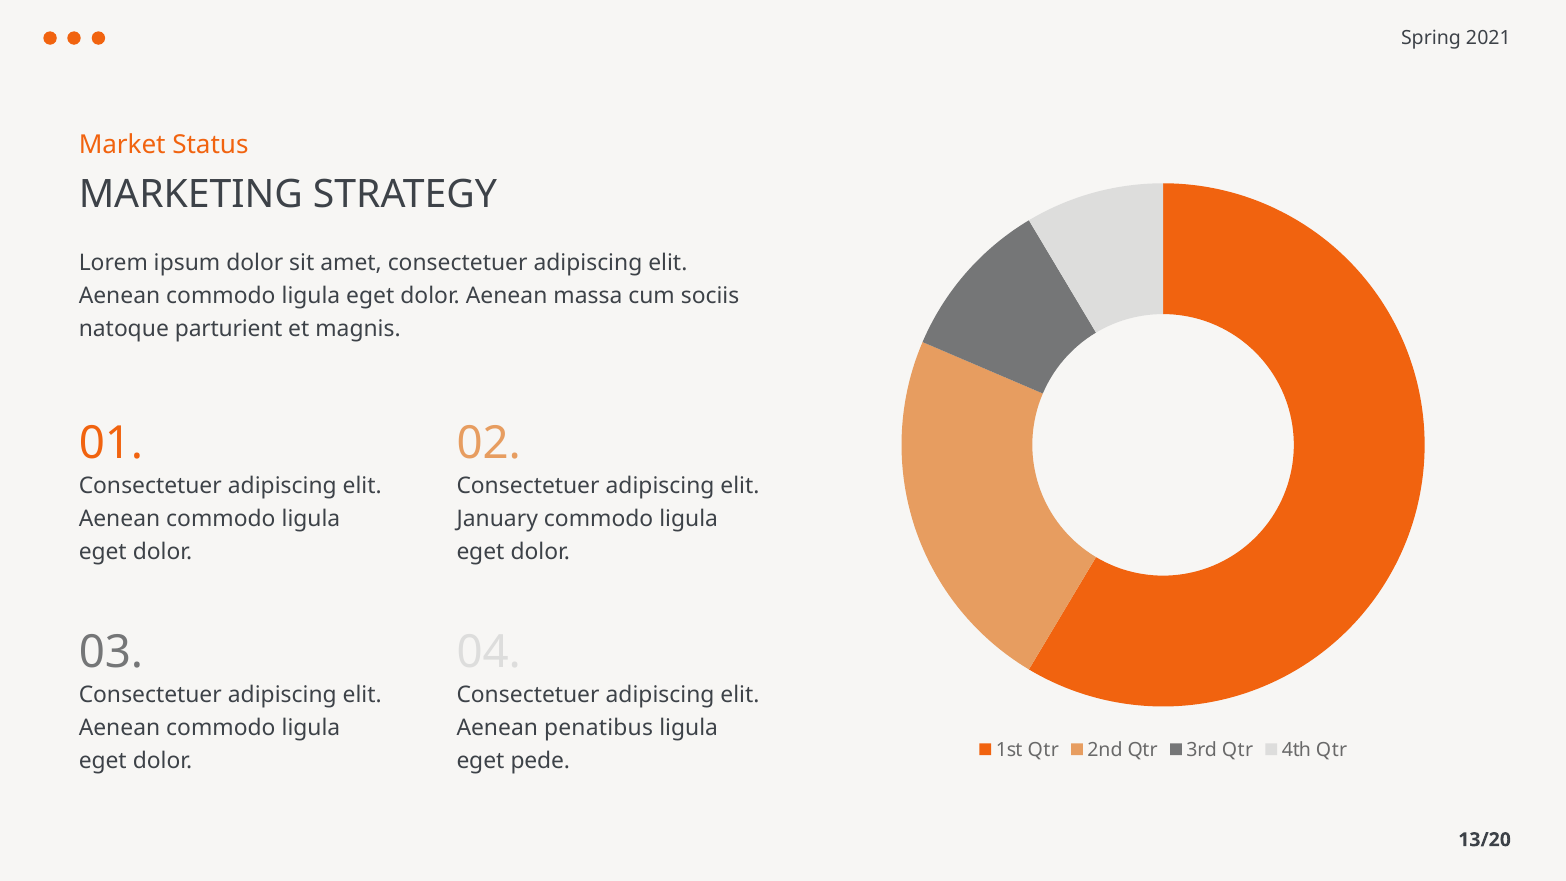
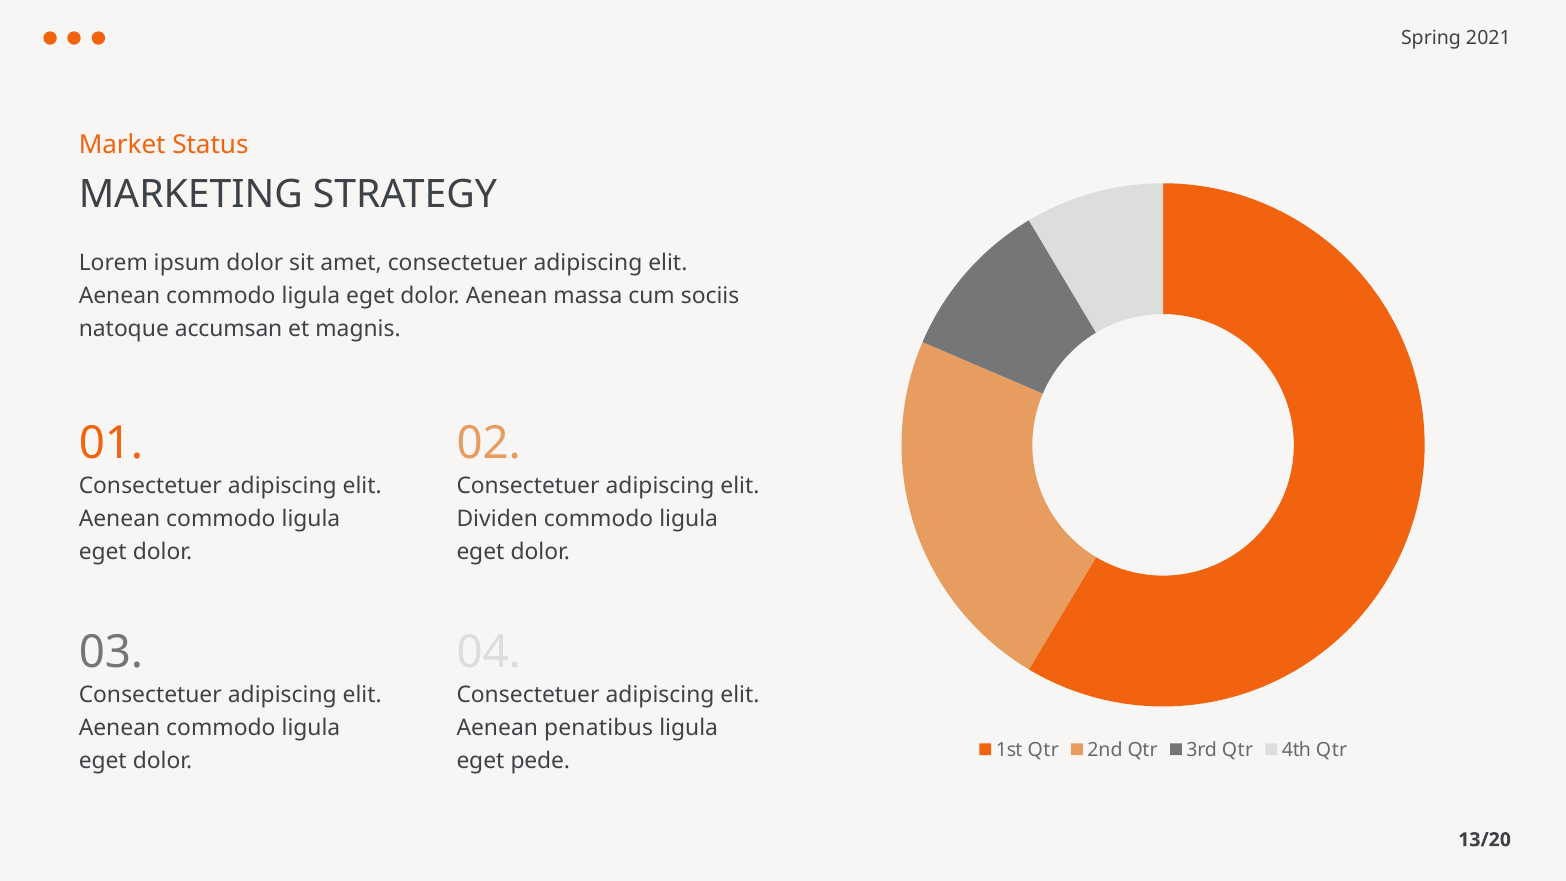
parturient: parturient -> accumsan
January: January -> Dividen
